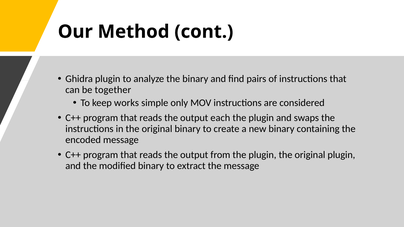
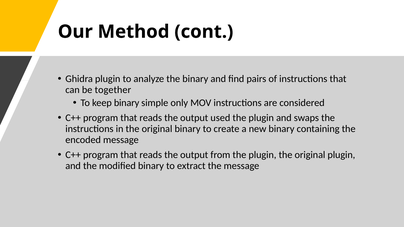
keep works: works -> binary
each: each -> used
